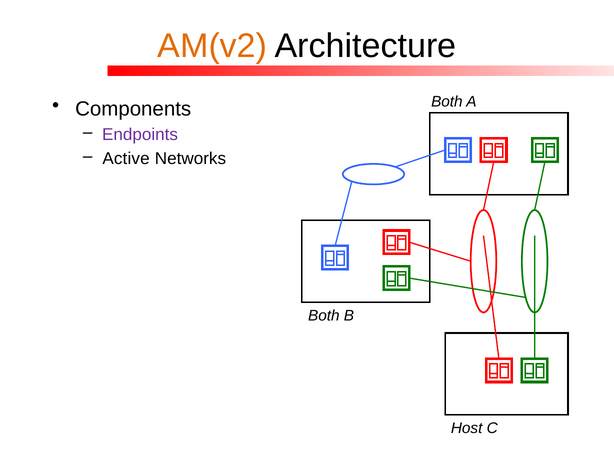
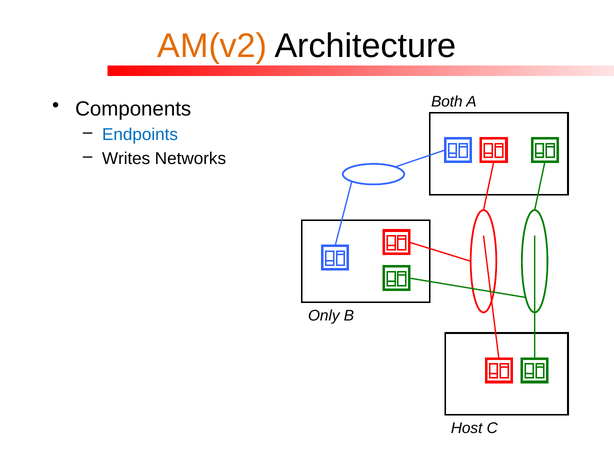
Endpoints colour: purple -> blue
Active: Active -> Writes
Both at (324, 315): Both -> Only
